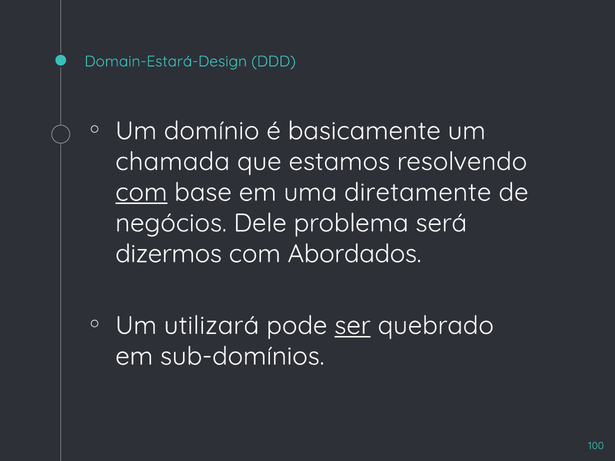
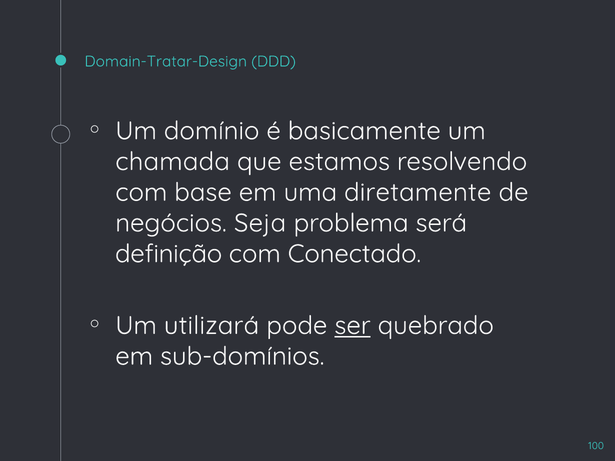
Domain-Estará-Design: Domain-Estará-Design -> Domain-Tratar-Design
com at (141, 192) underline: present -> none
Dele: Dele -> Seja
dizermos: dizermos -> definição
Abordados: Abordados -> Conectado
